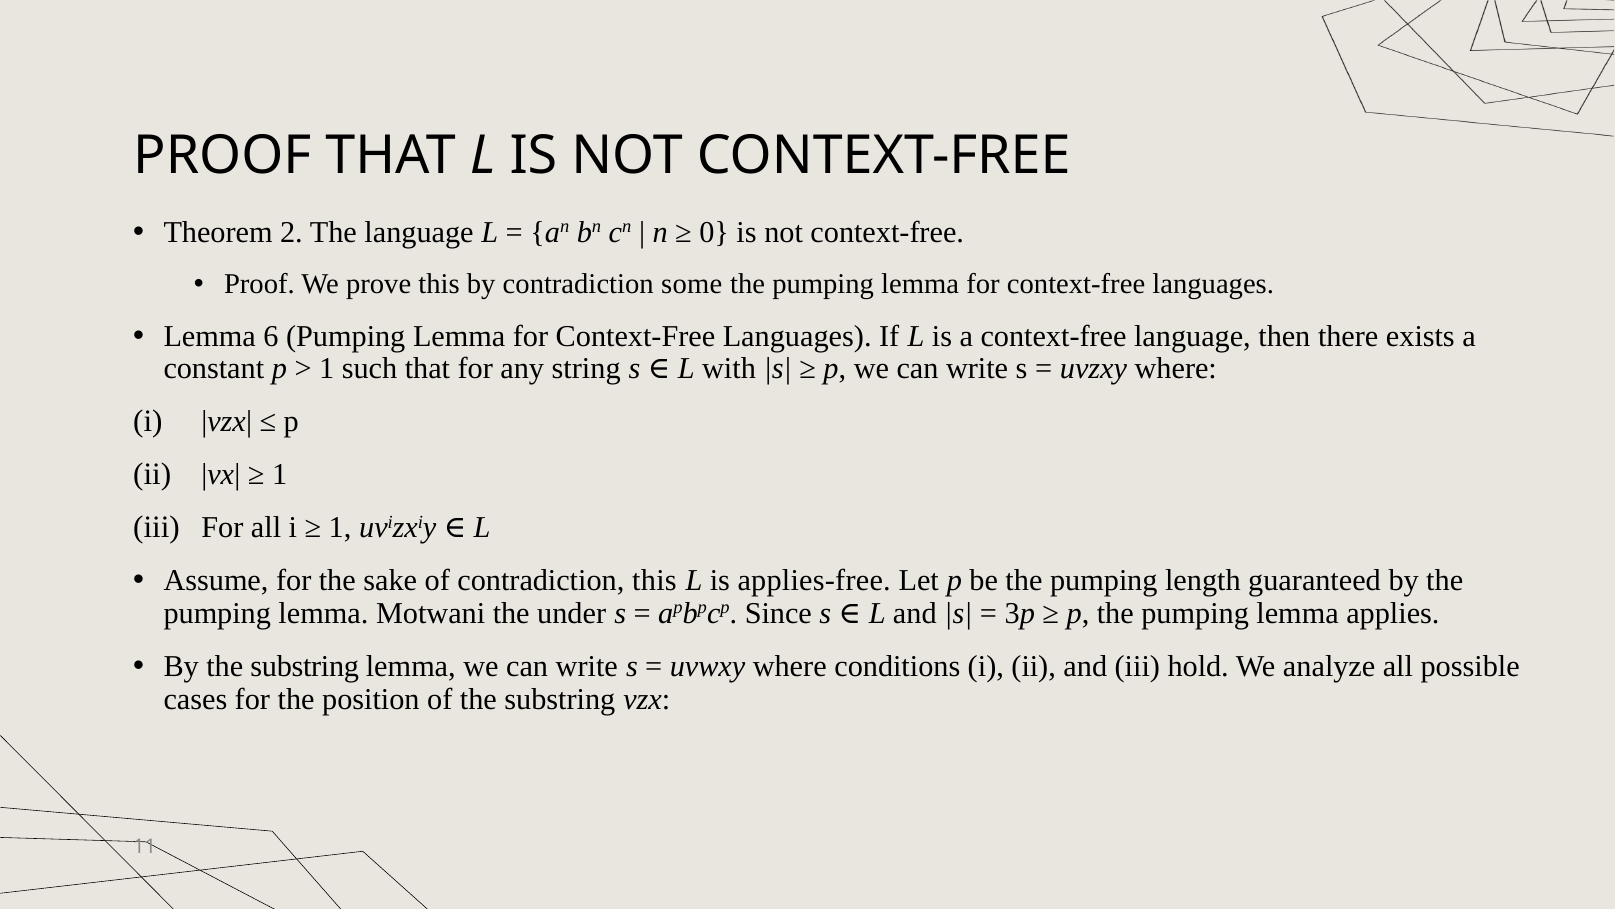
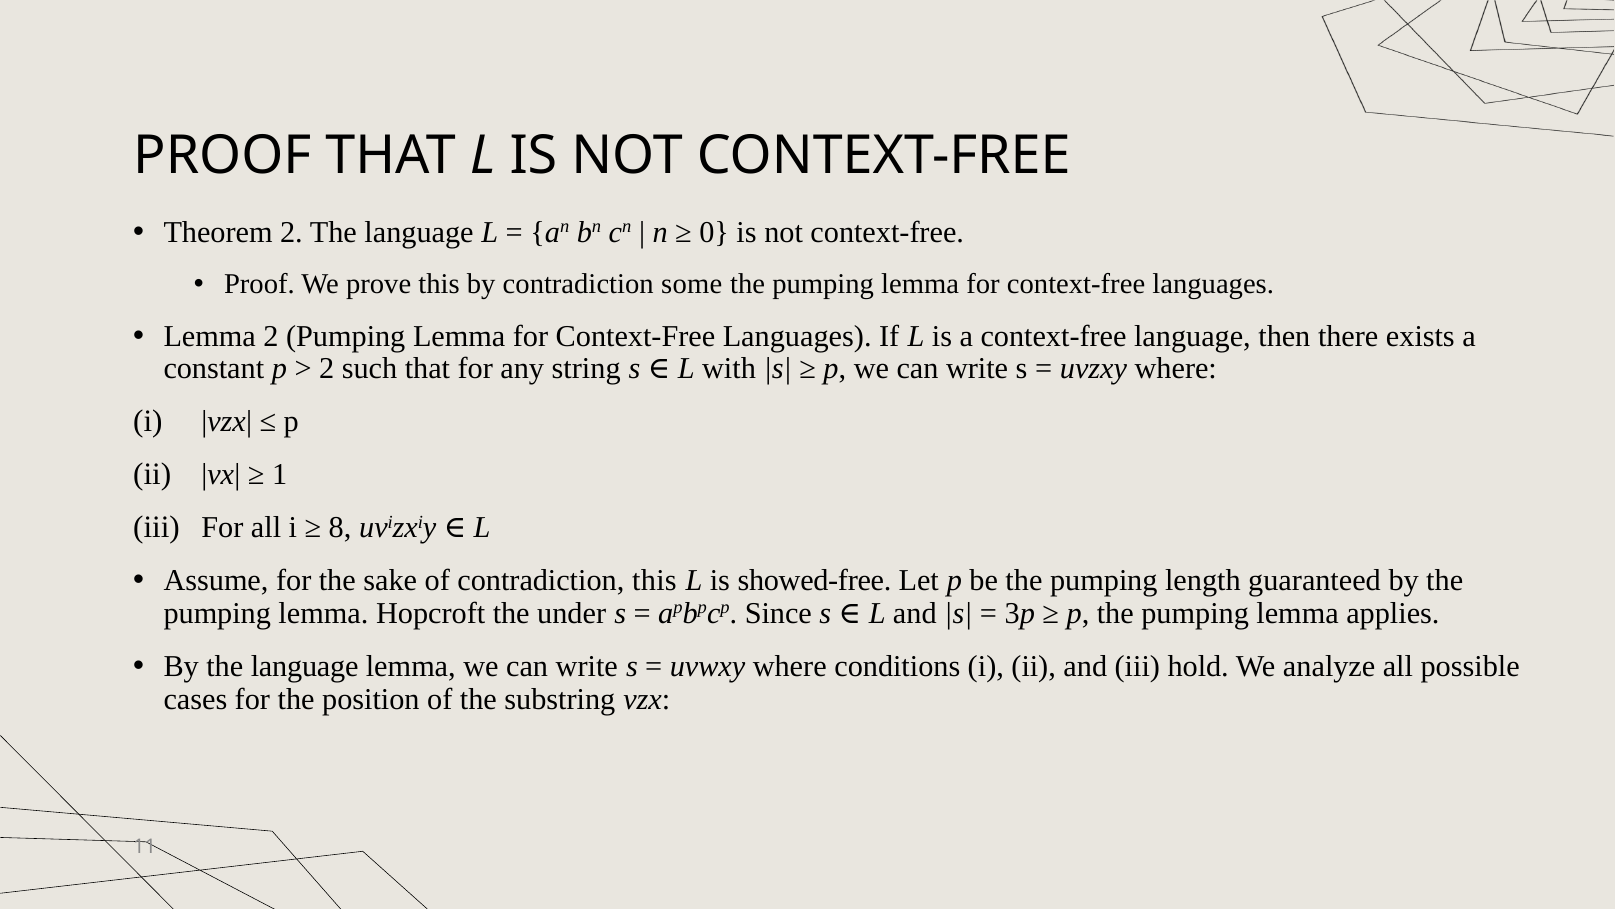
Lemma 6: 6 -> 2
1 at (327, 369): 1 -> 2
1 at (340, 527): 1 -> 8
applies-free: applies-free -> showed-free
Motwani: Motwani -> Hopcroft
By the substring: substring -> language
